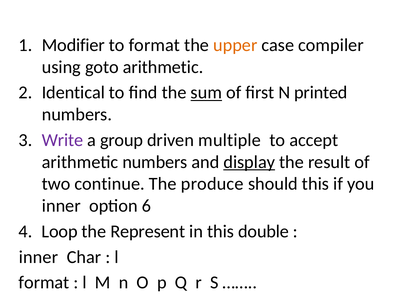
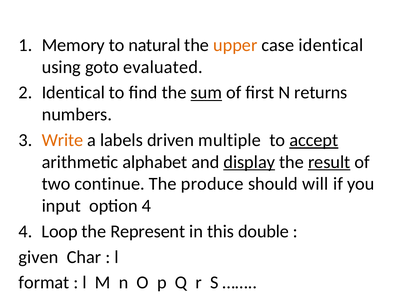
Modifier: Modifier -> Memory
to format: format -> natural
case compiler: compiler -> identical
goto arithmetic: arithmetic -> evaluated
printed: printed -> returns
Write colour: purple -> orange
group: group -> labels
accept underline: none -> present
arithmetic numbers: numbers -> alphabet
result underline: none -> present
should this: this -> will
inner at (61, 206): inner -> input
option 6: 6 -> 4
inner at (39, 257): inner -> given
